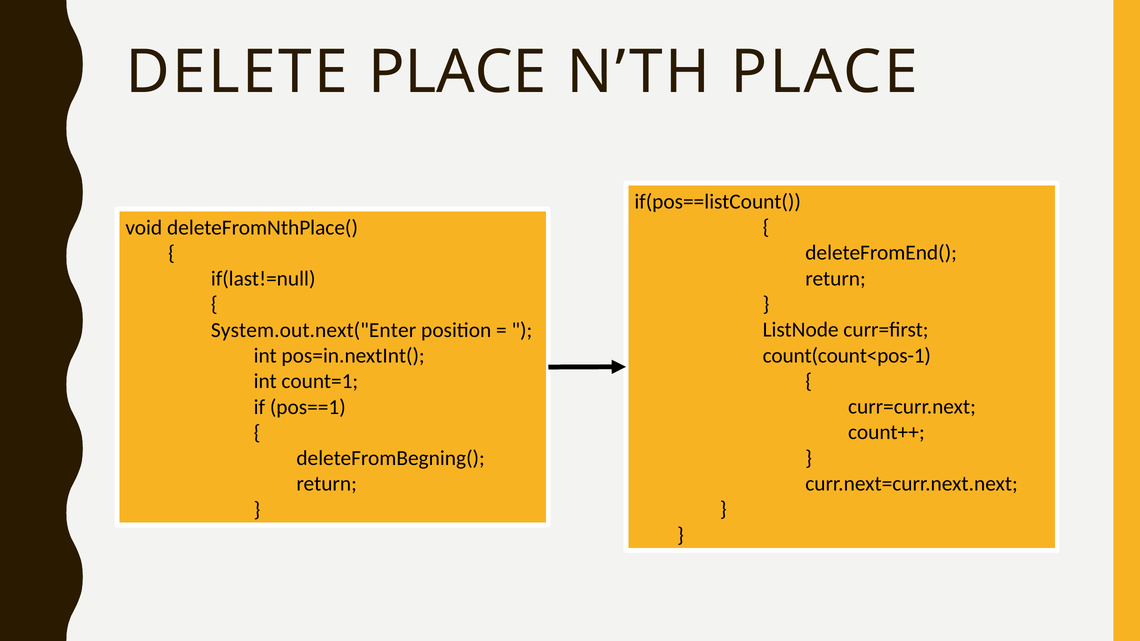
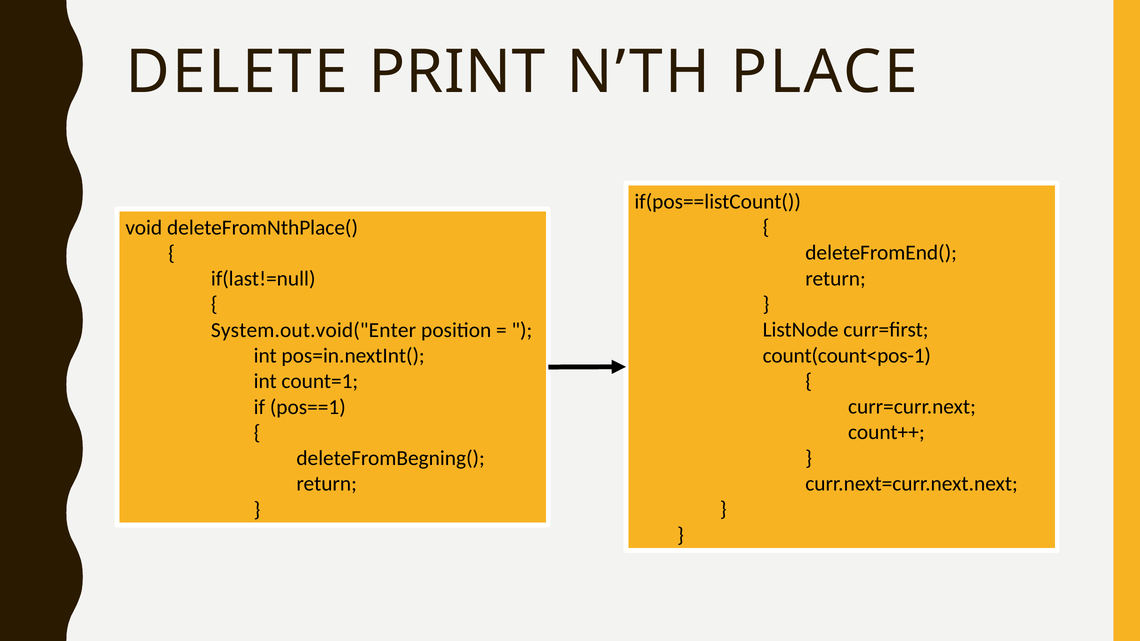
DELETE PLACE: PLACE -> PRINT
System.out.next("Enter: System.out.next("Enter -> System.out.void("Enter
